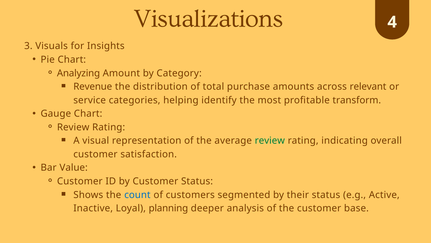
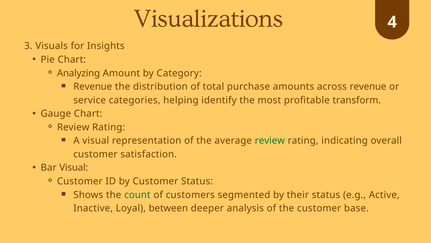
across relevant: relevant -> revenue
Bar Value: Value -> Visual
count colour: blue -> green
planning: planning -> between
